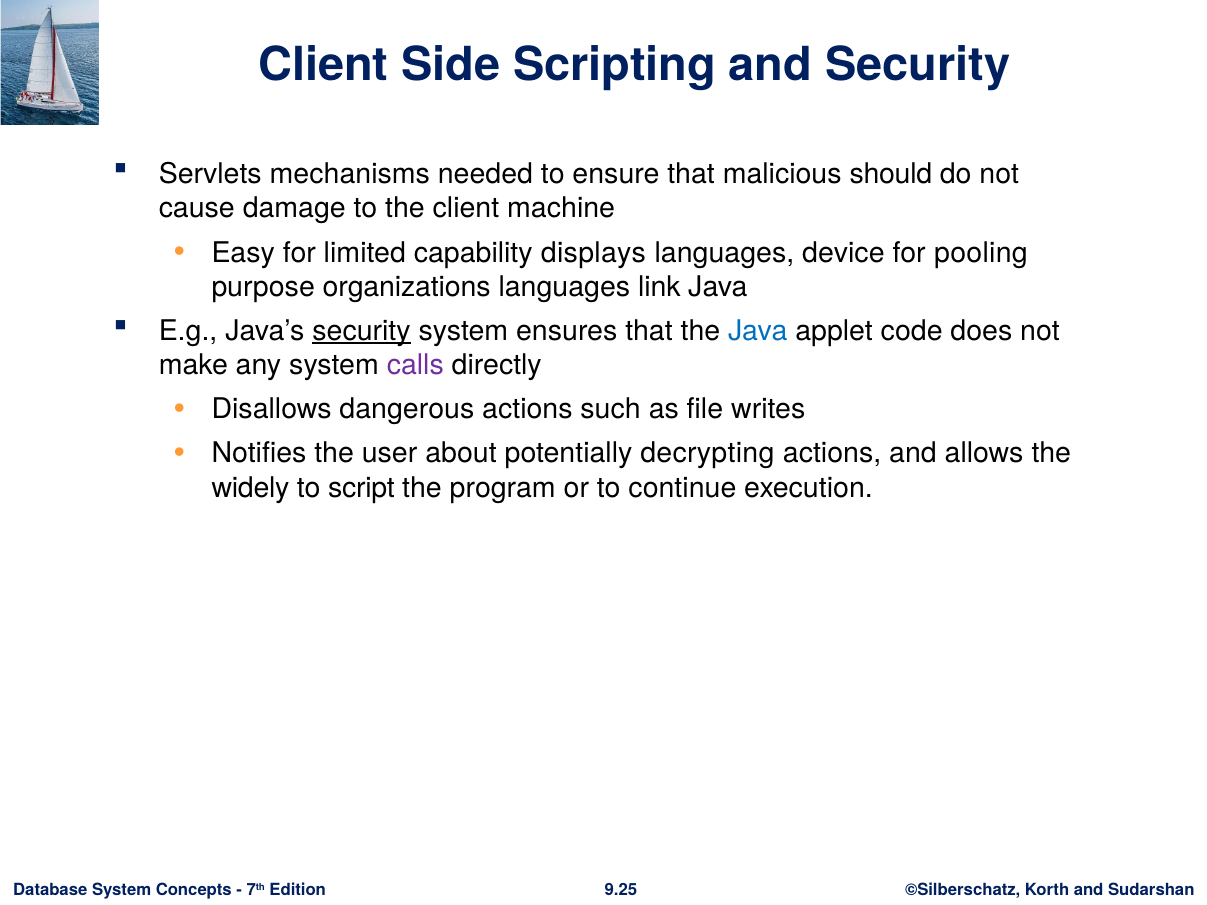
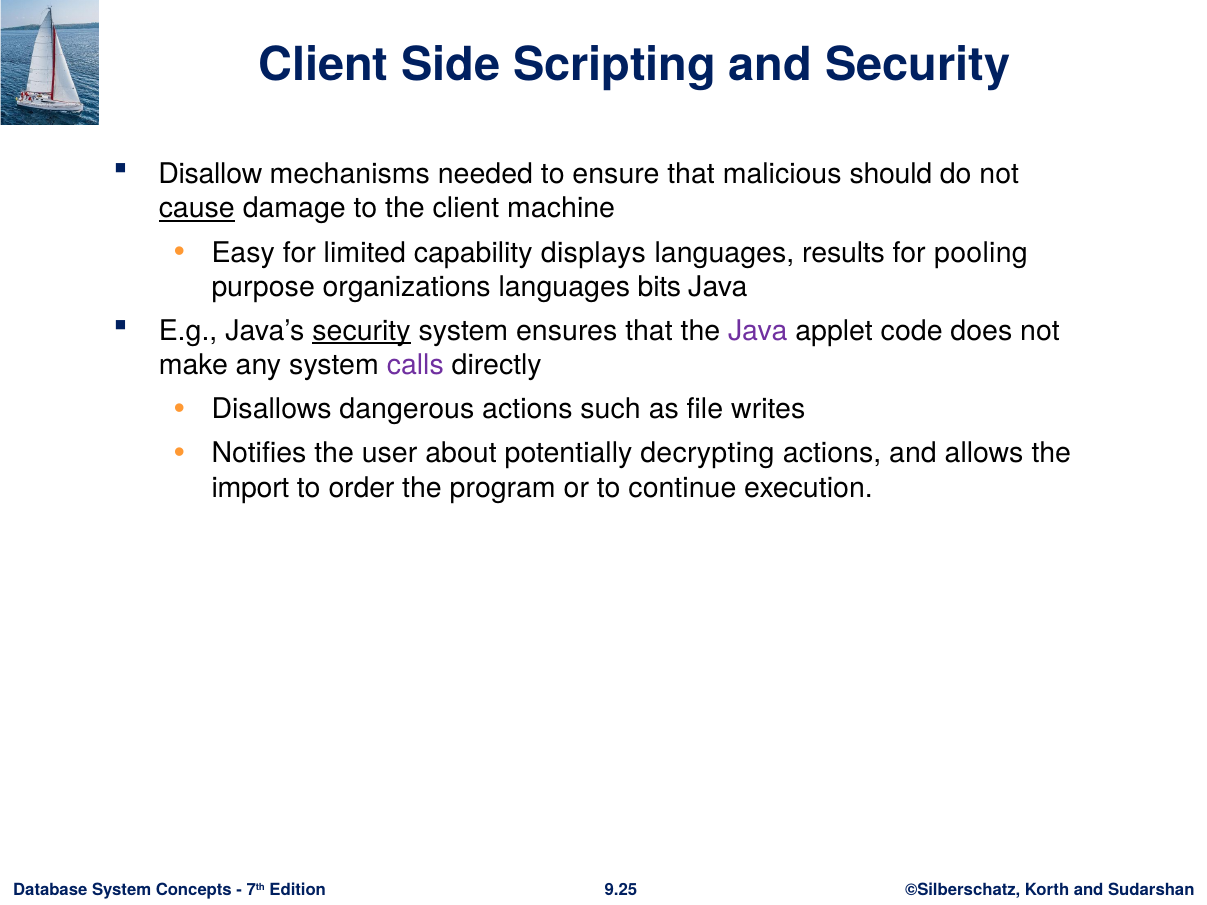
Servlets: Servlets -> Disallow
cause underline: none -> present
device: device -> results
link: link -> bits
Java at (758, 331) colour: blue -> purple
widely: widely -> import
script: script -> order
